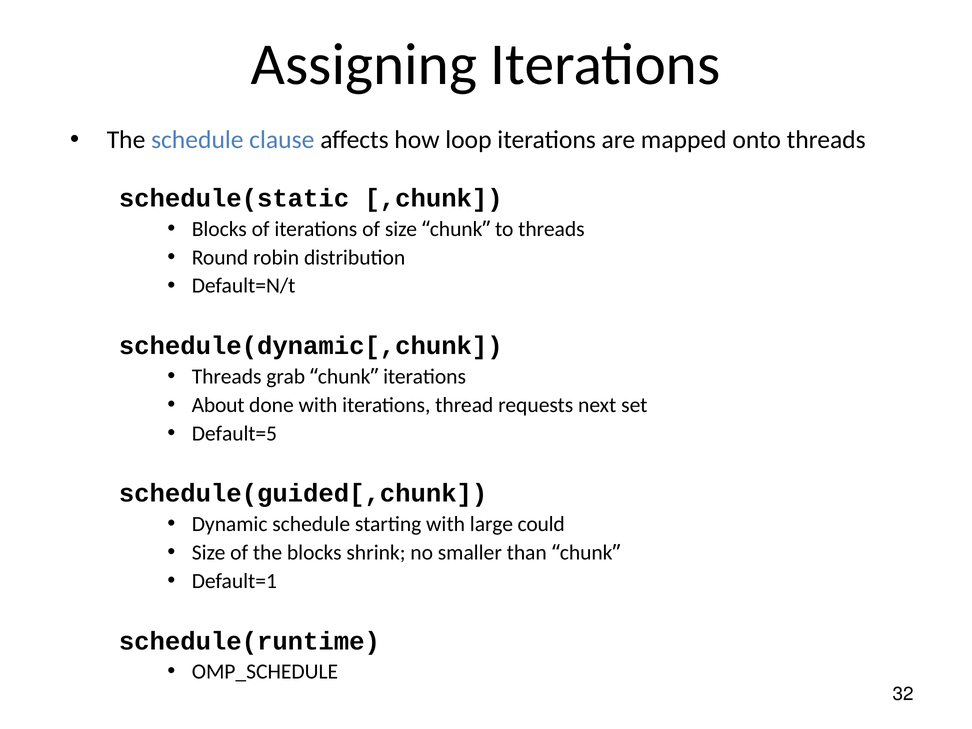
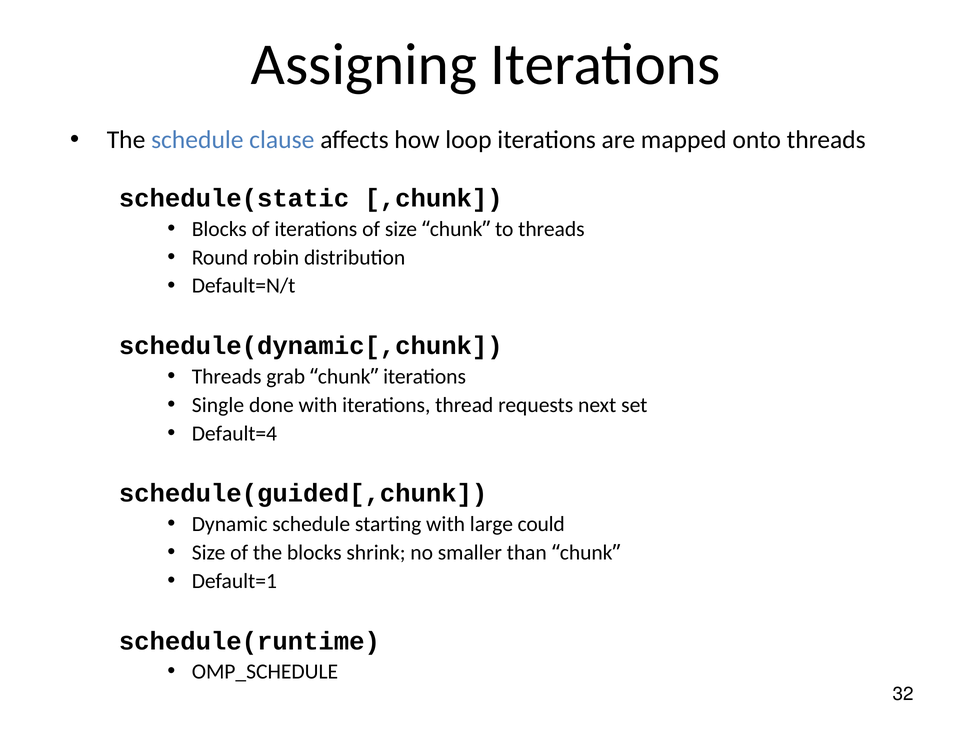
About: About -> Single
Default=5: Default=5 -> Default=4
